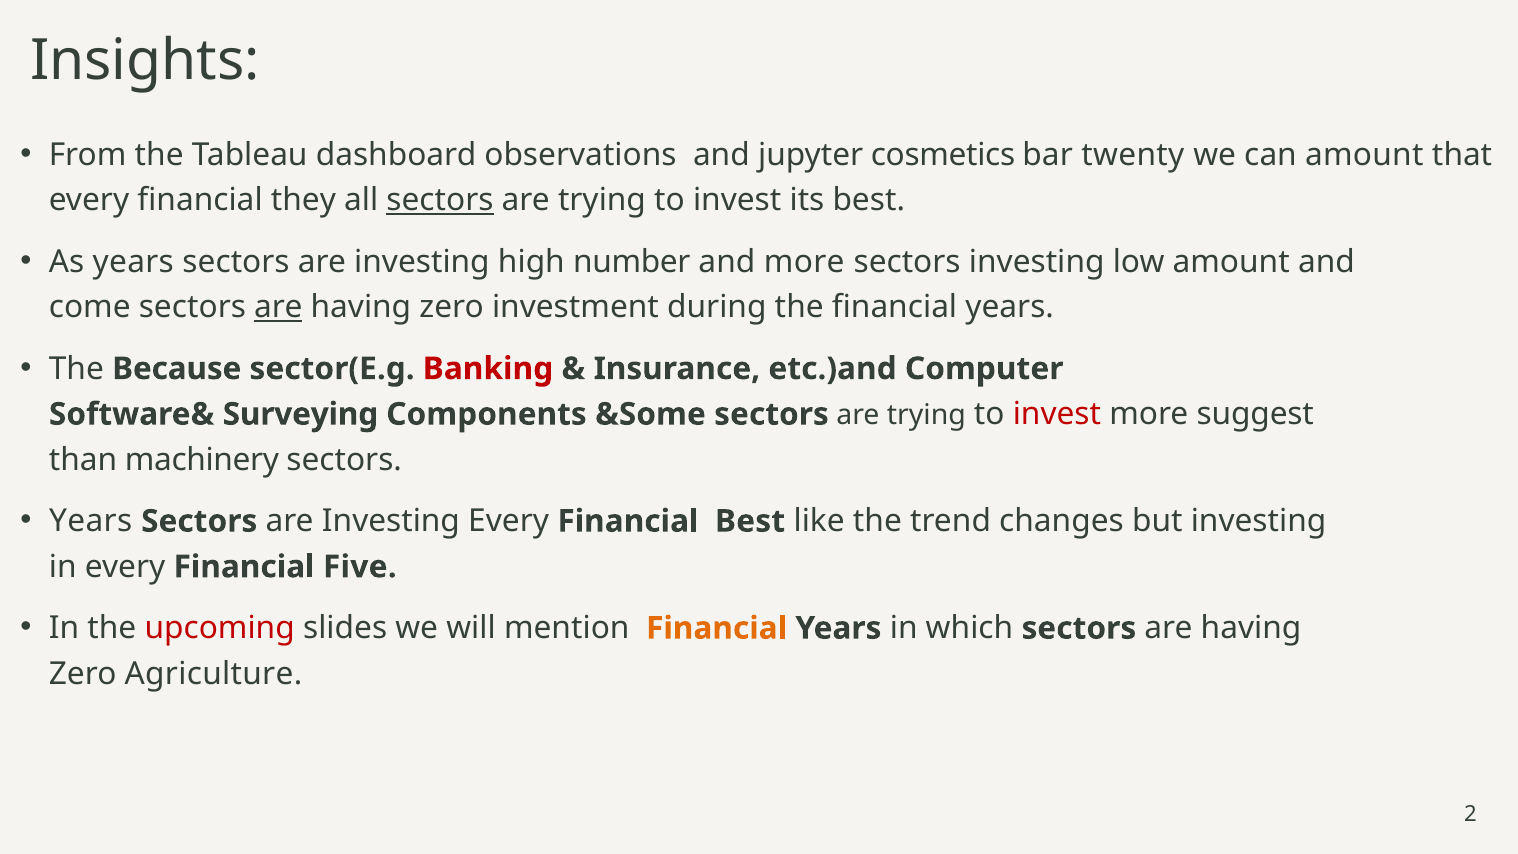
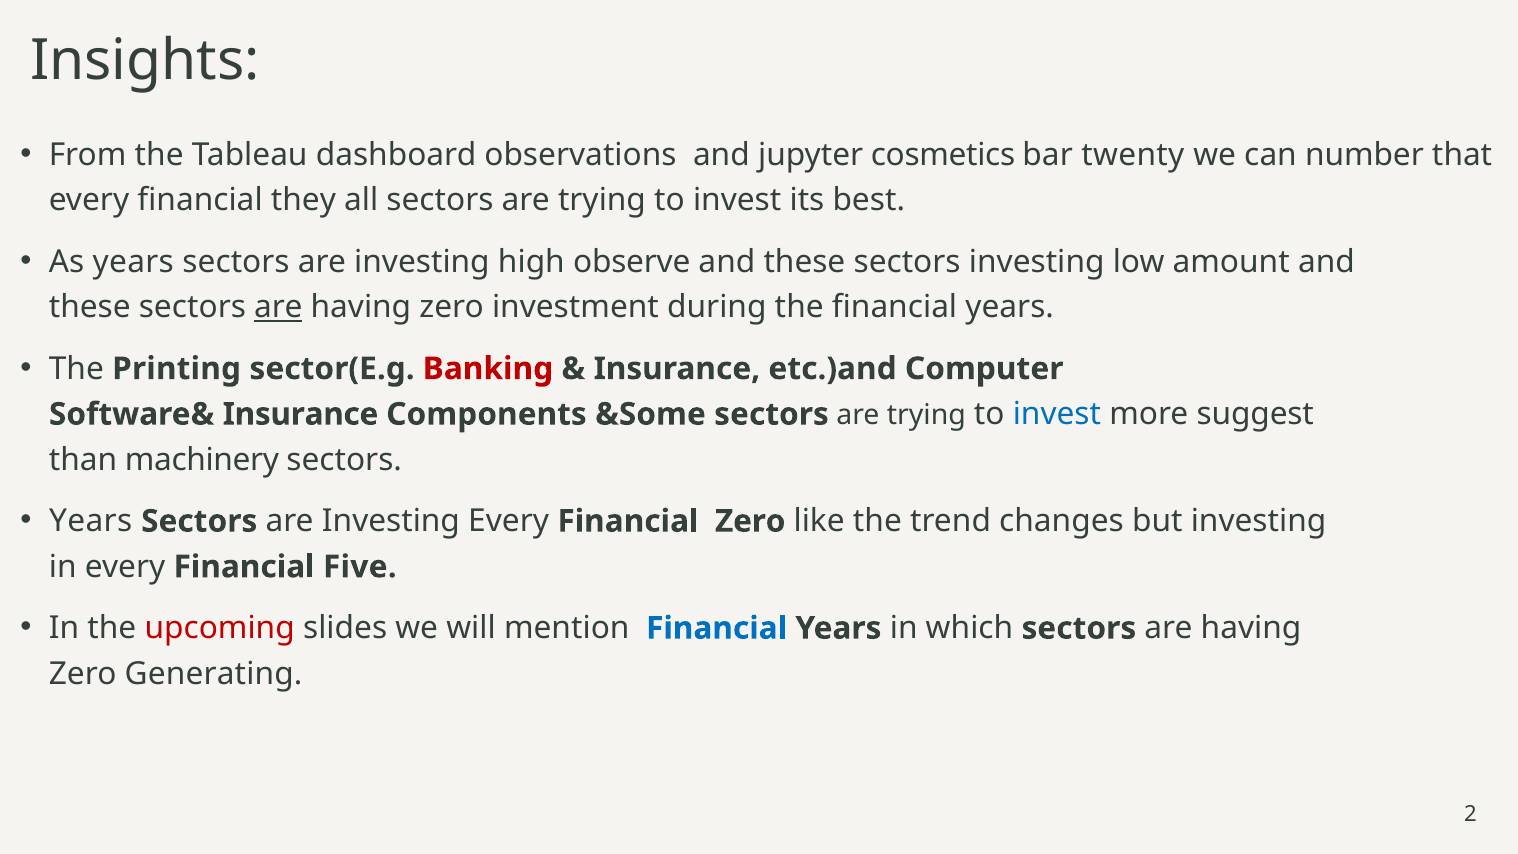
can amount: amount -> number
sectors at (440, 200) underline: present -> none
number: number -> observe
more at (804, 262): more -> these
come at (90, 307): come -> these
Because: Because -> Printing
Software& Surveying: Surveying -> Insurance
invest at (1057, 414) colour: red -> blue
Financial Best: Best -> Zero
Financial at (717, 628) colour: orange -> blue
Agriculture: Agriculture -> Generating
